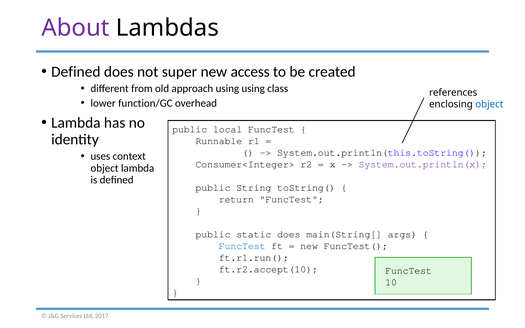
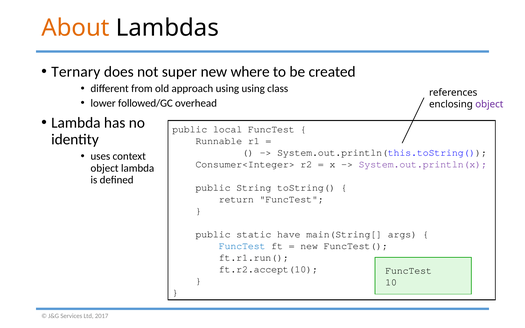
About colour: purple -> orange
Defined at (76, 72): Defined -> Ternary
access: access -> where
function/GC: function/GC -> followed/GC
object at (489, 104) colour: blue -> purple
static does: does -> have
